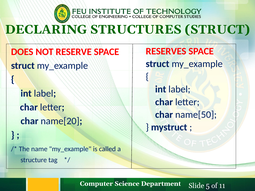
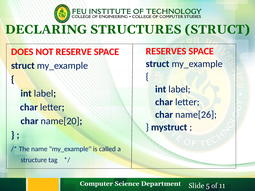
name[50: name[50 -> name[26
